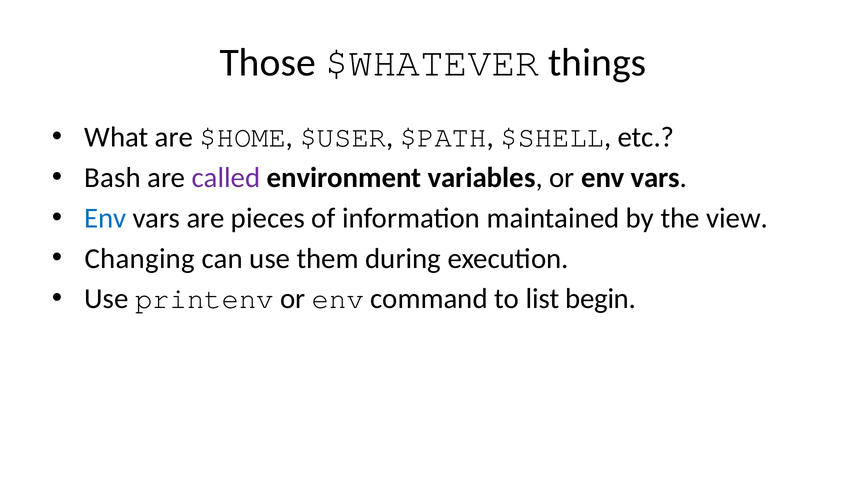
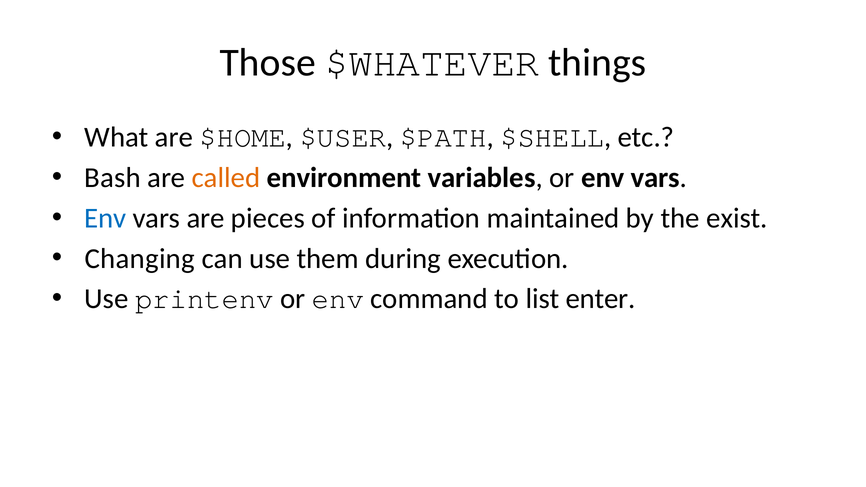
called colour: purple -> orange
view: view -> exist
begin: begin -> enter
